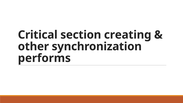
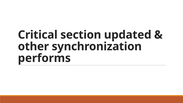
creating: creating -> updated
